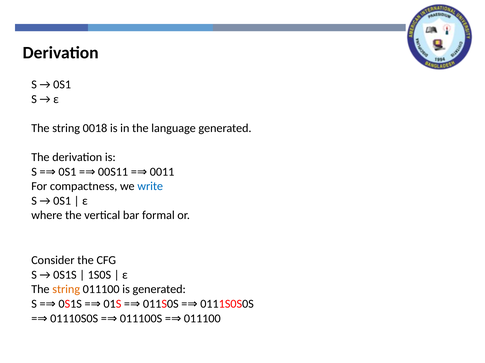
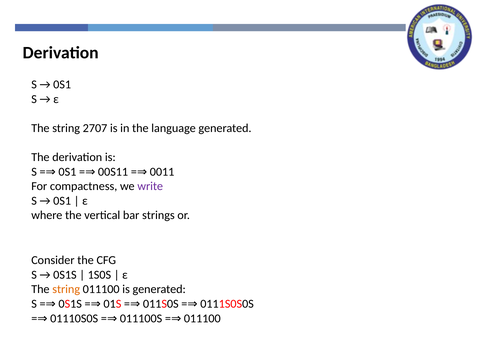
0018: 0018 -> 2707
write colour: blue -> purple
formal: formal -> strings
